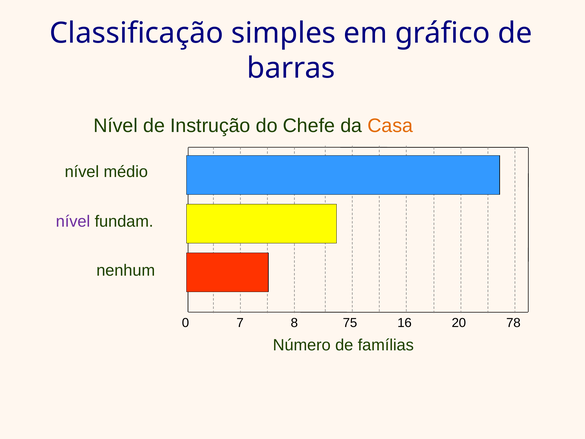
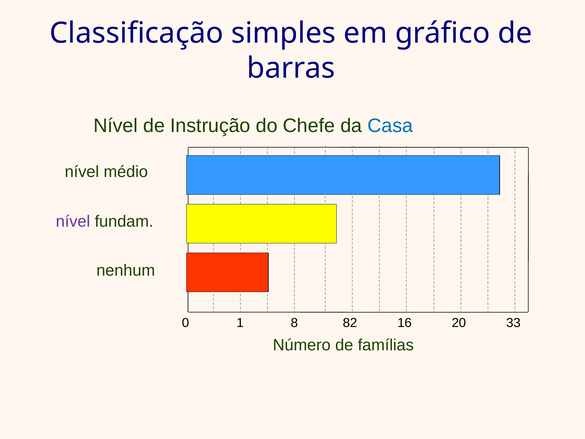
Casa colour: orange -> blue
7: 7 -> 1
75: 75 -> 82
78: 78 -> 33
